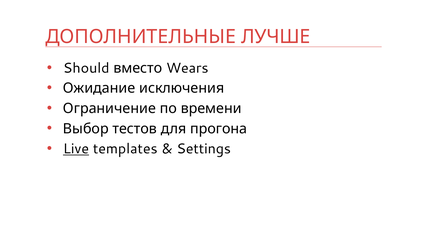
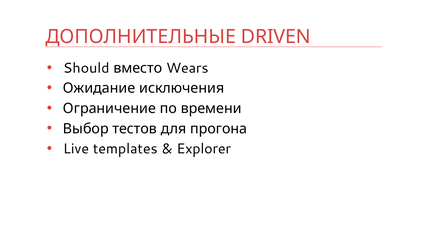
ЛУЧШЕ: ЛУЧШЕ -> DRIVEN
Live underline: present -> none
Settings: Settings -> Explorer
